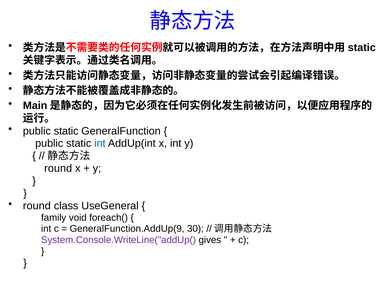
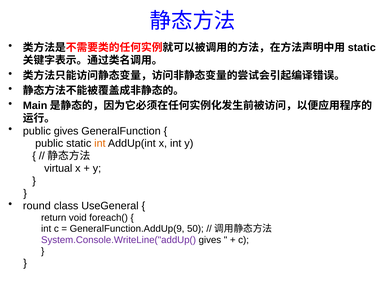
static at (66, 131): static -> gives
int at (100, 143) colour: blue -> orange
round at (58, 168): round -> virtual
family: family -> return
30: 30 -> 50
